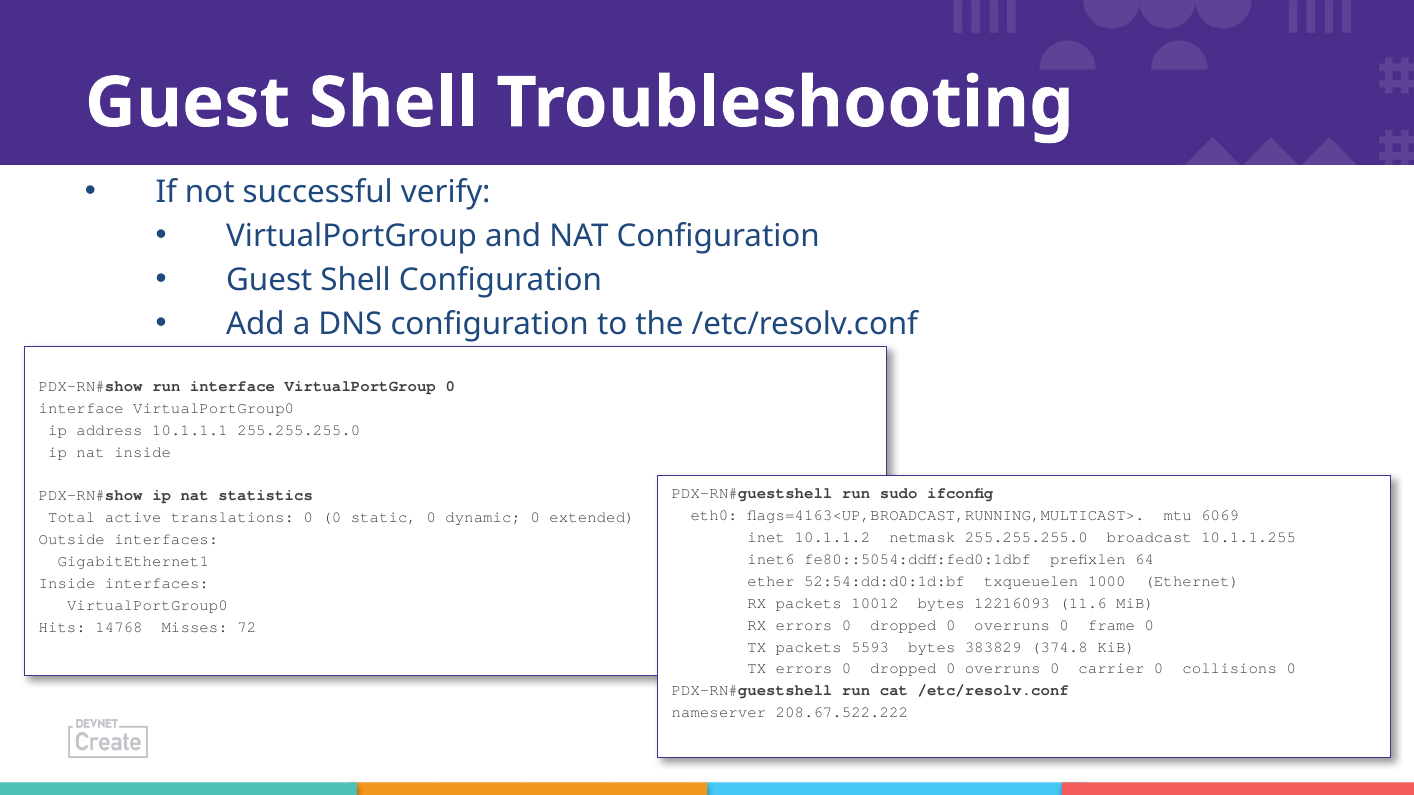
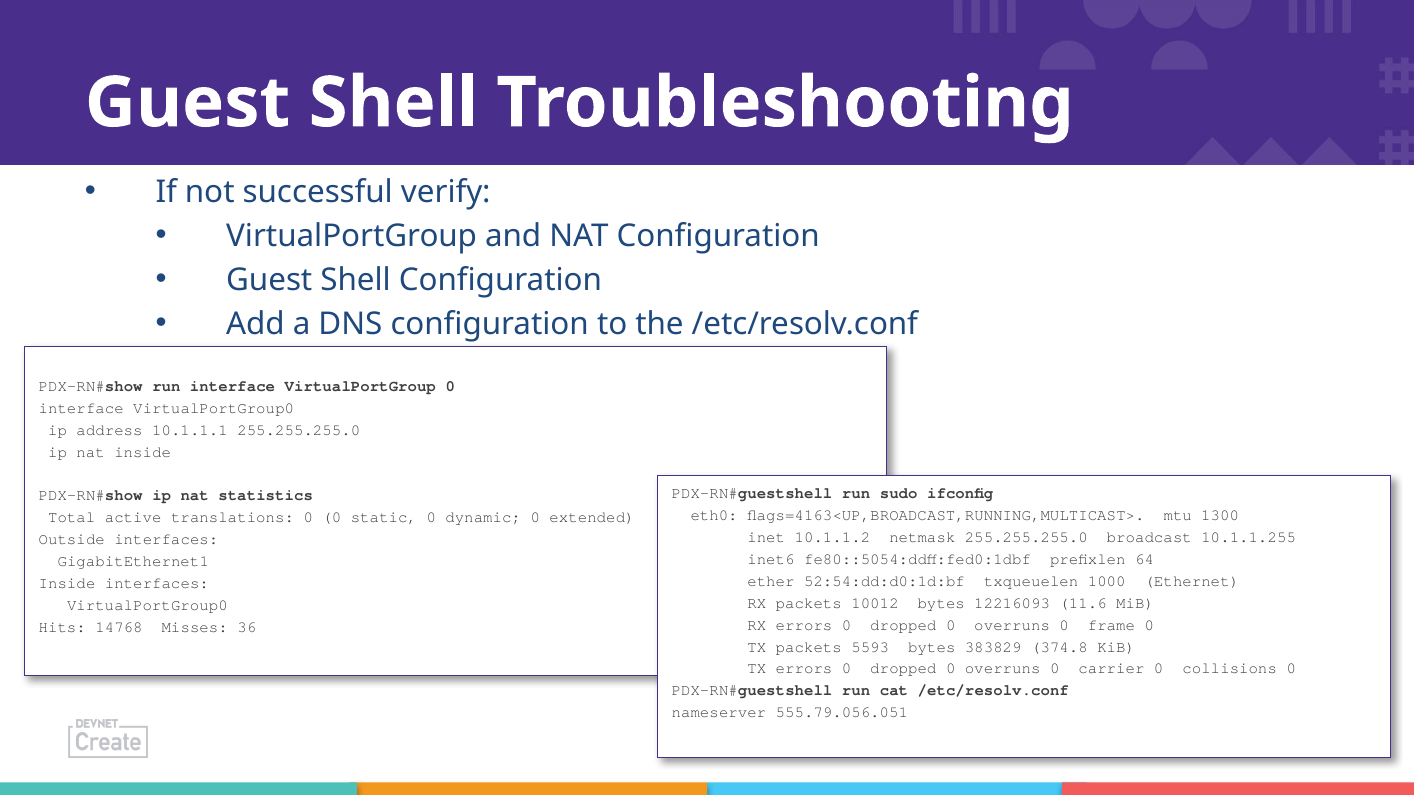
6069: 6069 -> 1300
72: 72 -> 36
208.67.522.222: 208.67.522.222 -> 555.79.056.051
